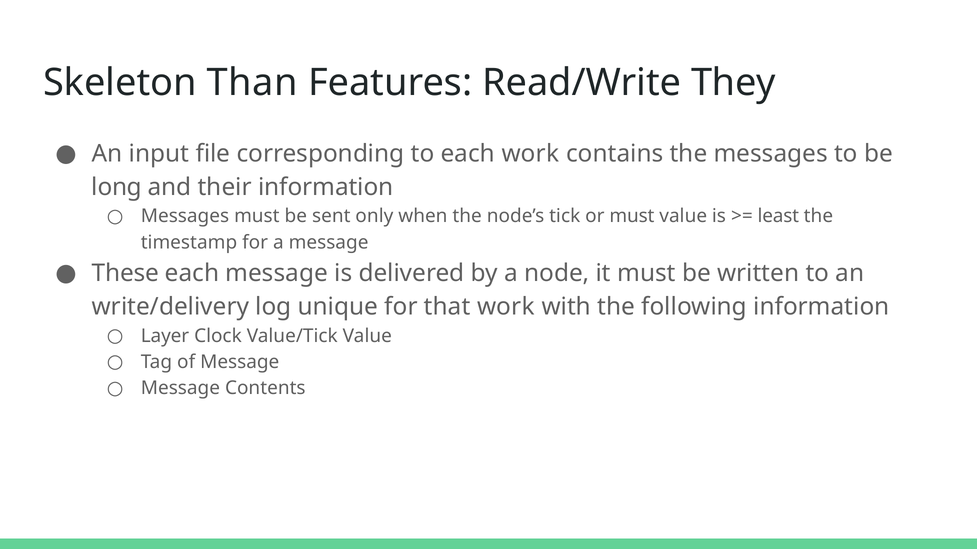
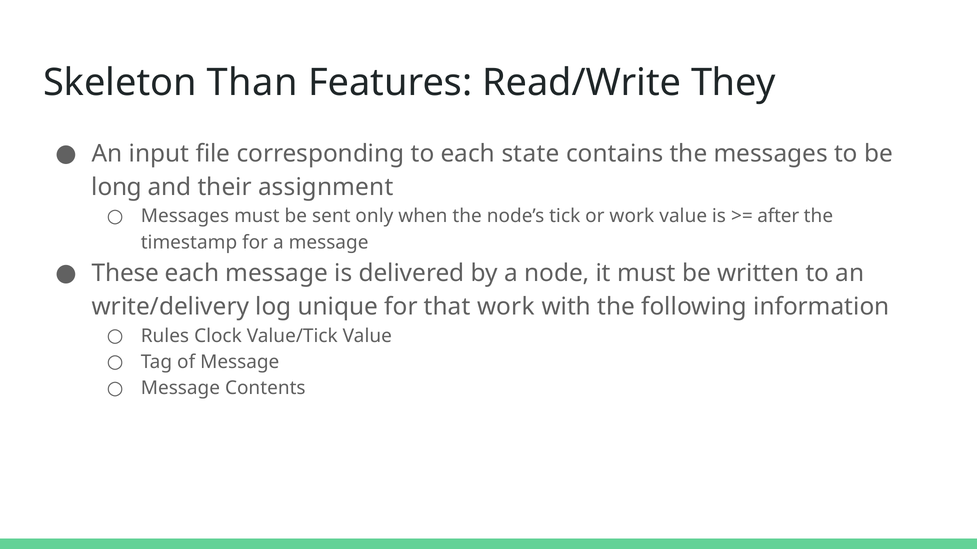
each work: work -> state
their information: information -> assignment
or must: must -> work
least: least -> after
Layer: Layer -> Rules
